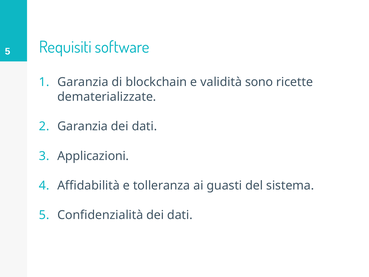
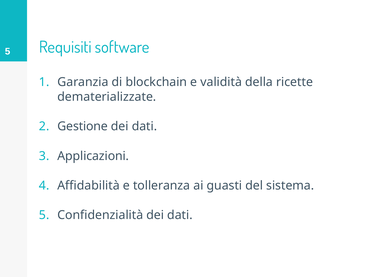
sono: sono -> della
Garanzia at (83, 126): Garanzia -> Gestione
